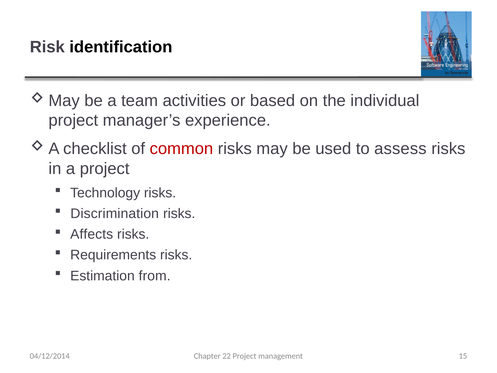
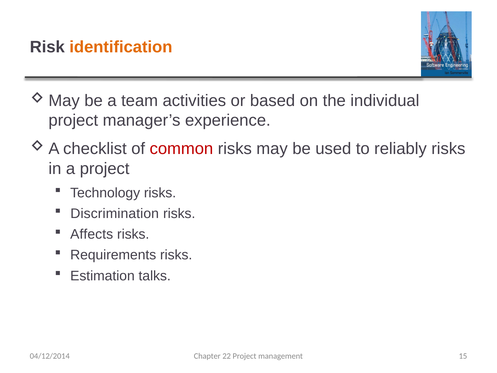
identification colour: black -> orange
assess: assess -> reliably
from: from -> talks
